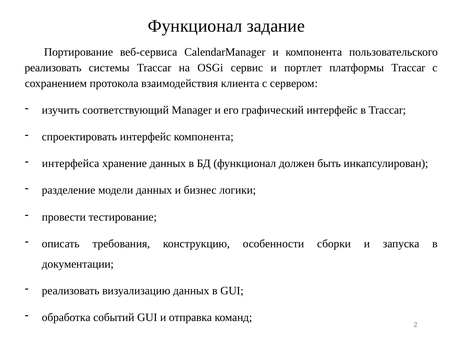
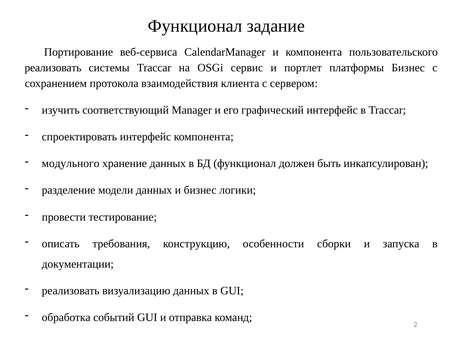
платформы Traccar: Traccar -> Бизнес
интерфейса: интерфейса -> модульного
